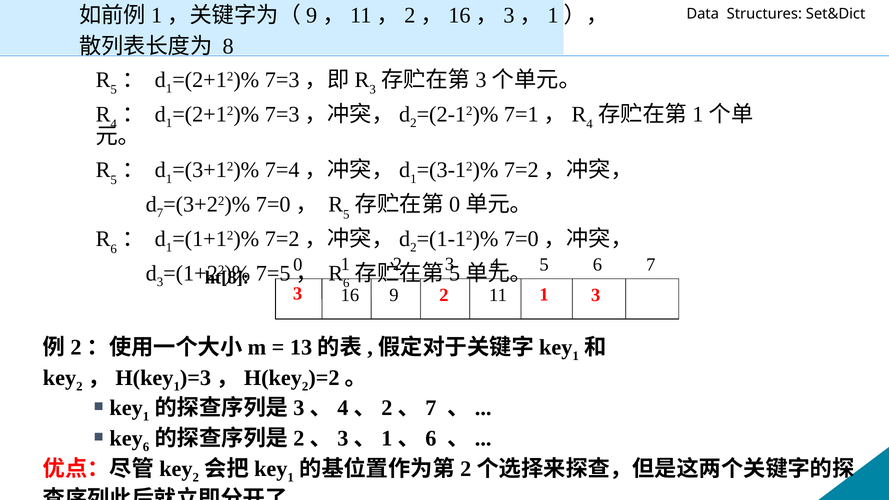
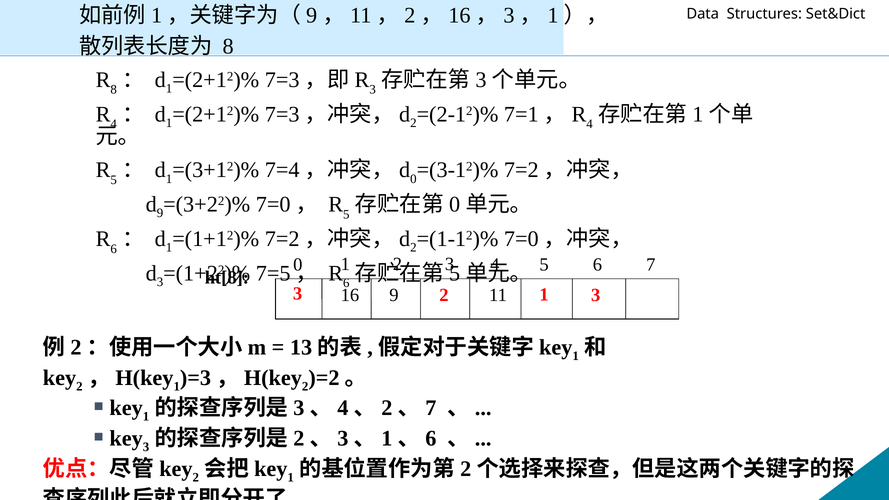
5 at (114, 90): 5 -> 8
1 at (413, 179): 1 -> 0
7 at (160, 213): 7 -> 9
6 at (146, 447): 6 -> 3
